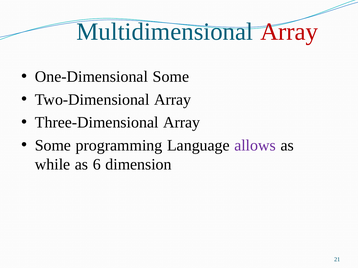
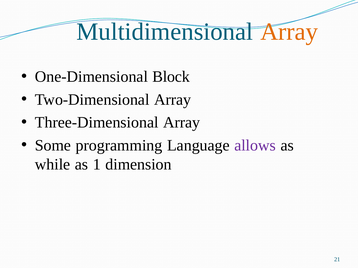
Array at (289, 32) colour: red -> orange
One-Dimensional Some: Some -> Block
6: 6 -> 1
